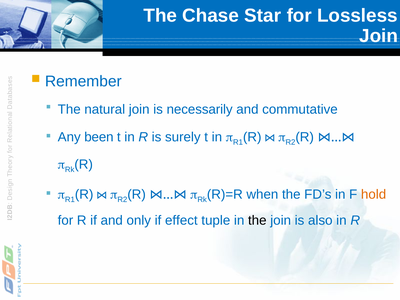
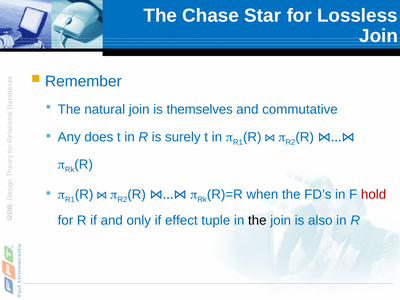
necessarily: necessarily -> themselves
been: been -> does
hold colour: orange -> red
